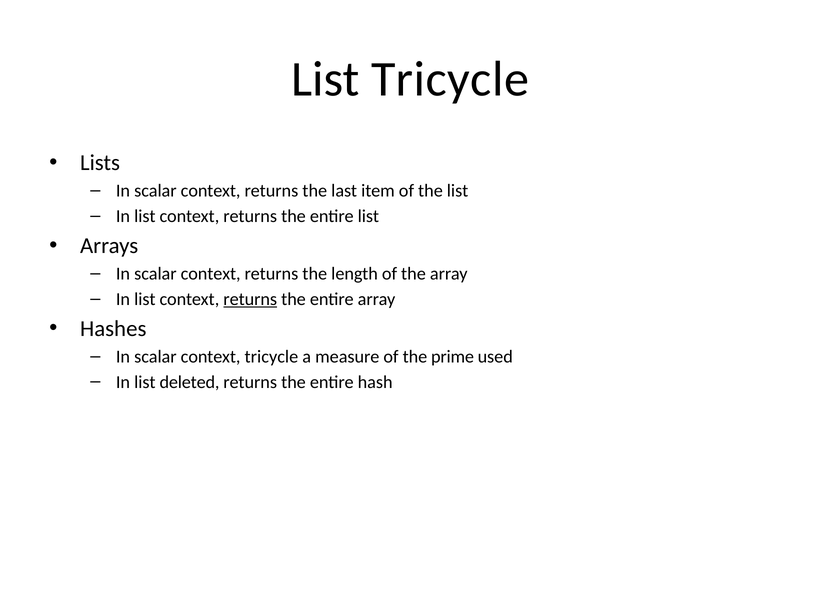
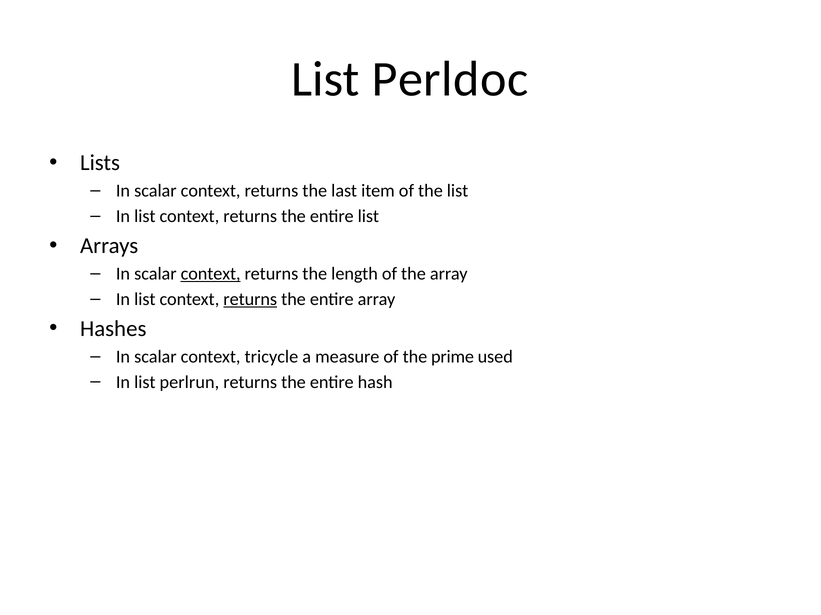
List Tricycle: Tricycle -> Perldoc
context at (211, 274) underline: none -> present
deleted: deleted -> perlrun
